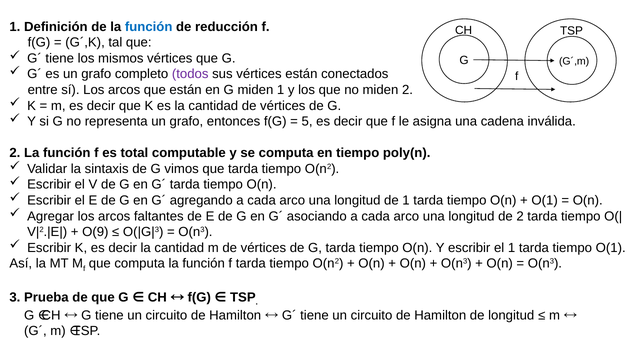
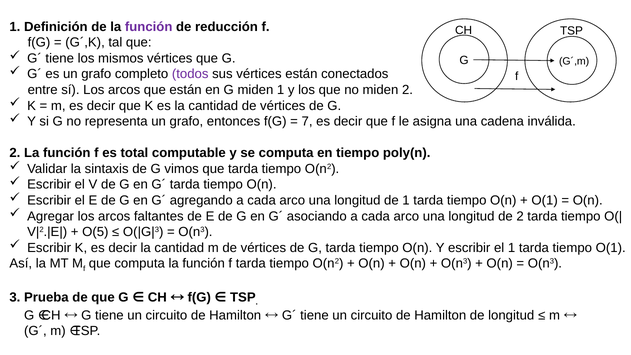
función at (149, 27) colour: blue -> purple
5: 5 -> 7
O(9: O(9 -> O(5
